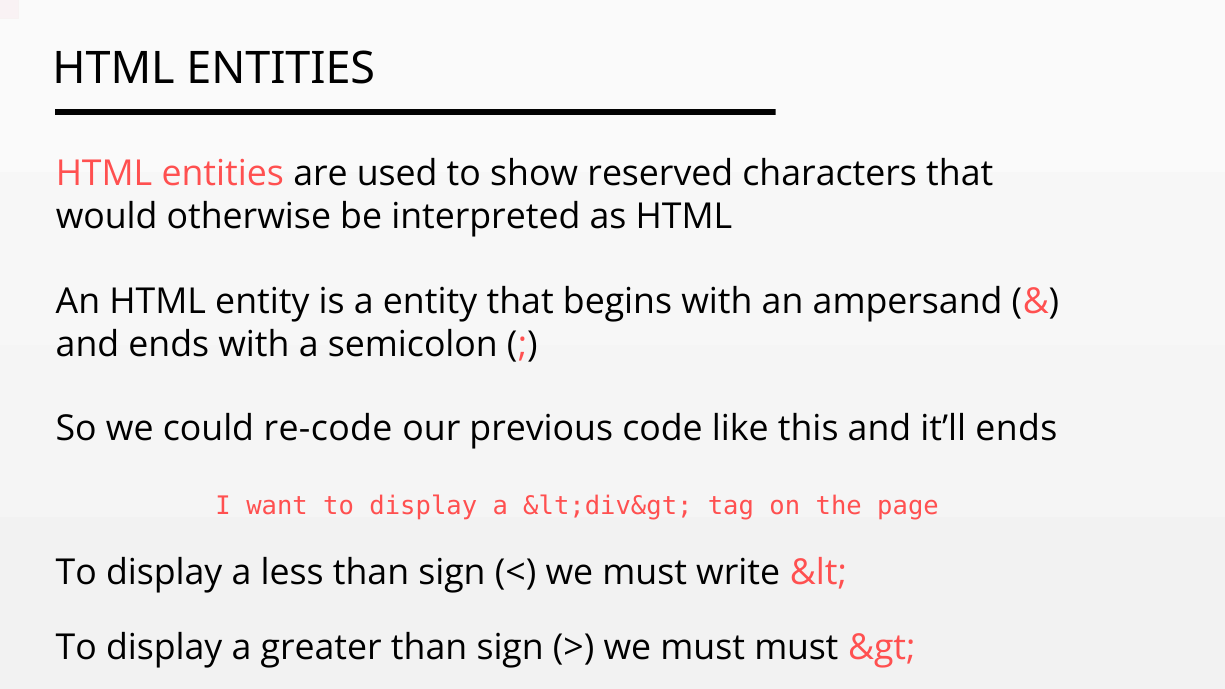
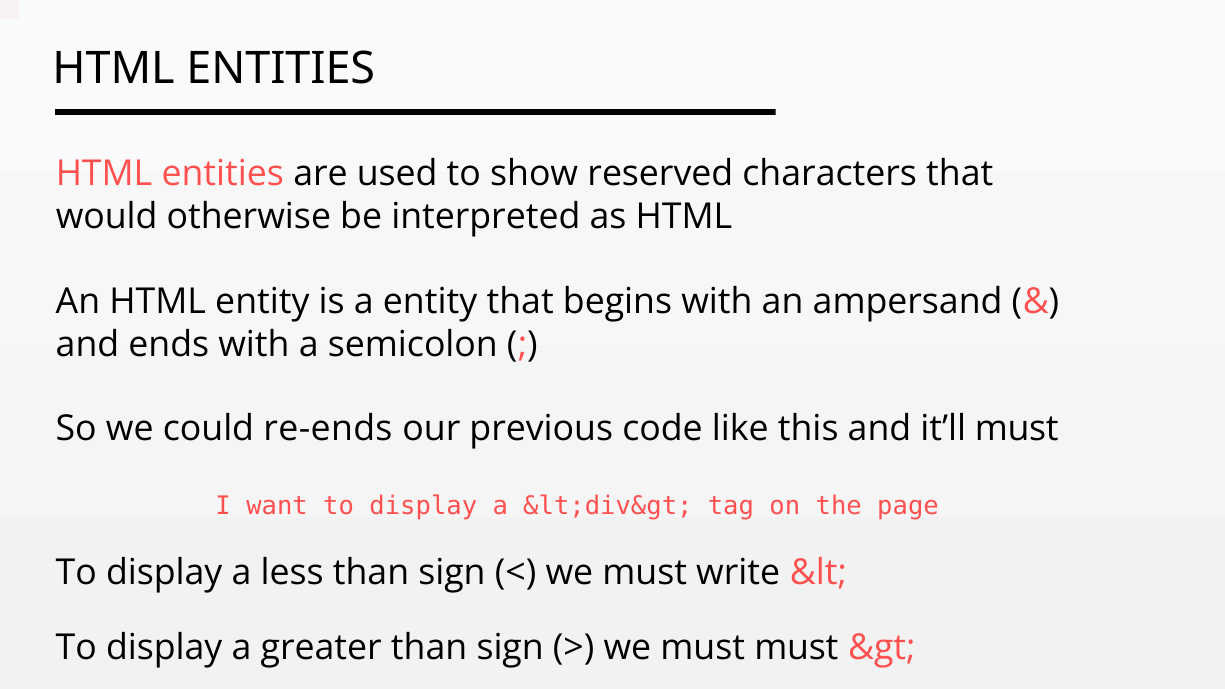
re-code: re-code -> re-ends
it’ll ends: ends -> must
